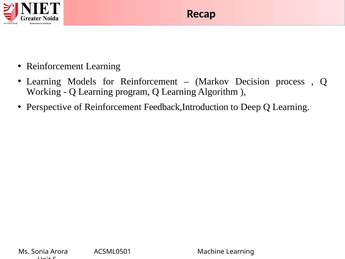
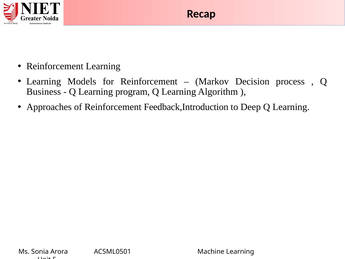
Working: Working -> Business
Perspective: Perspective -> Approaches
